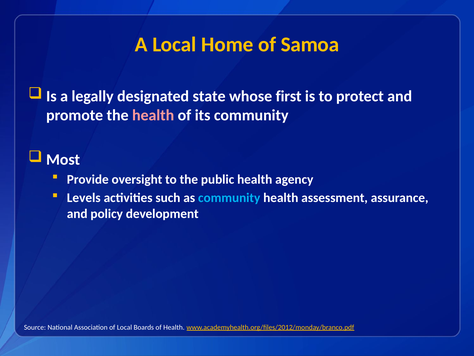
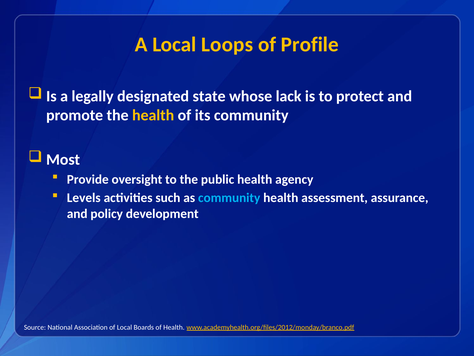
Home: Home -> Loops
Samoa: Samoa -> Profile
first: first -> lack
health at (153, 115) colour: pink -> yellow
